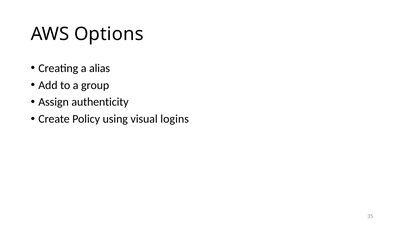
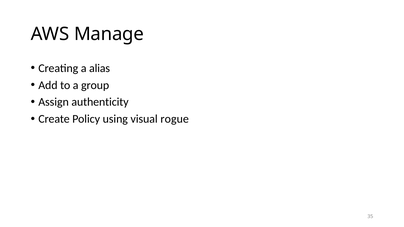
Options: Options -> Manage
logins: logins -> rogue
